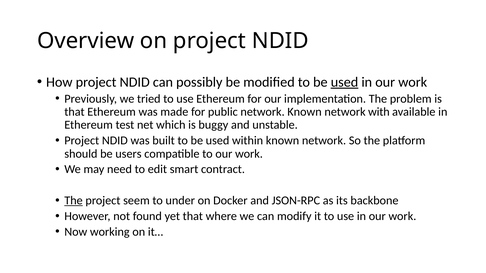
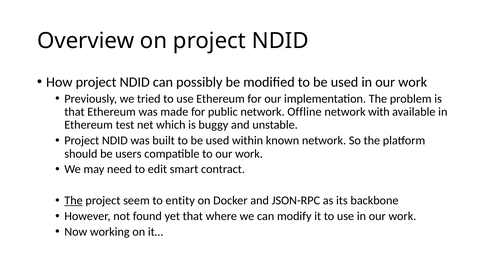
used at (345, 82) underline: present -> none
network Known: Known -> Offline
under: under -> entity
